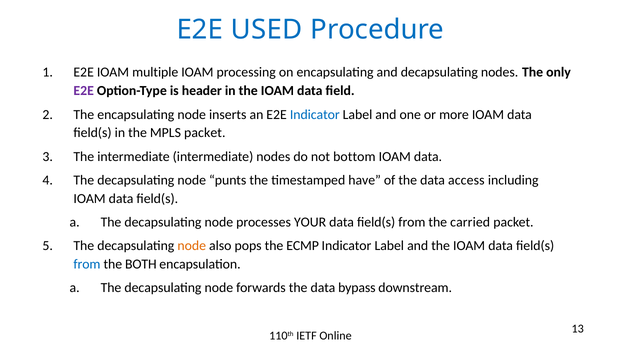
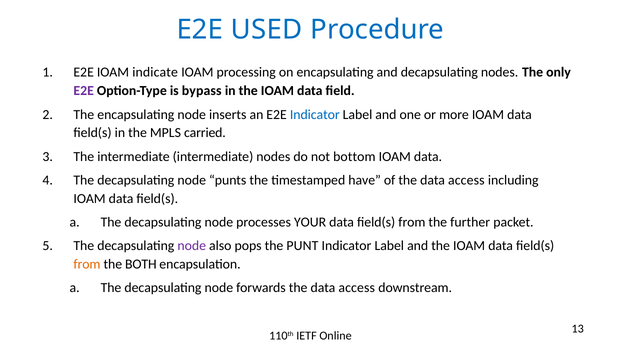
multiple: multiple -> indicate
header: header -> bypass
MPLS packet: packet -> carried
carried: carried -> further
node at (192, 246) colour: orange -> purple
ECMP: ECMP -> PUNT
from at (87, 265) colour: blue -> orange
forwards the data bypass: bypass -> access
